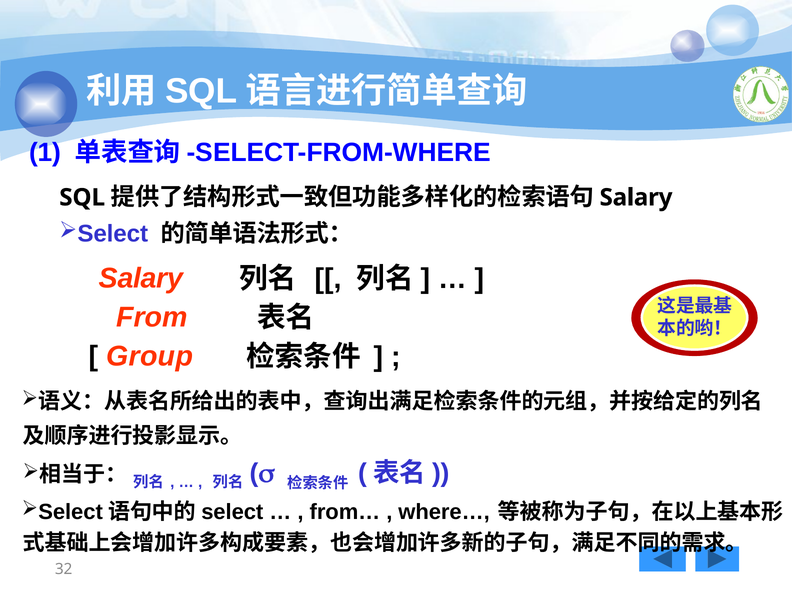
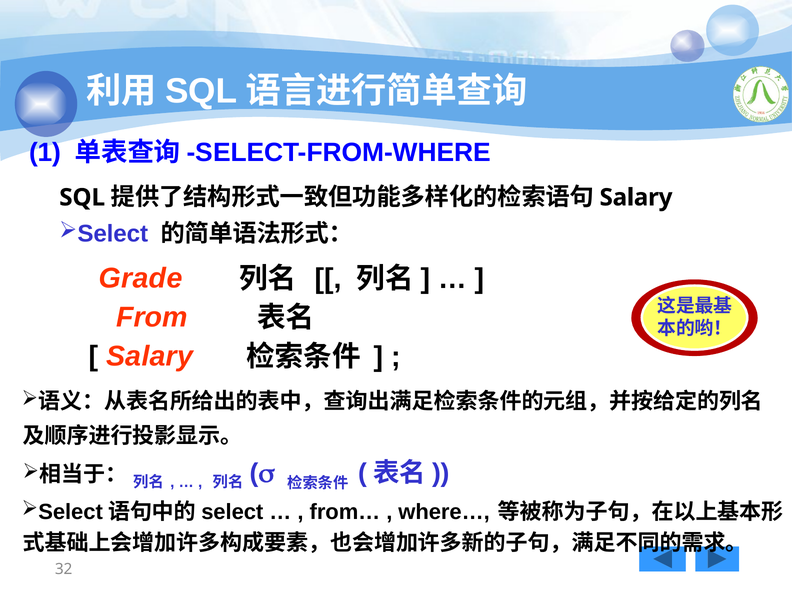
Salary at (141, 278): Salary -> Grade
Group at (150, 356): Group -> Salary
